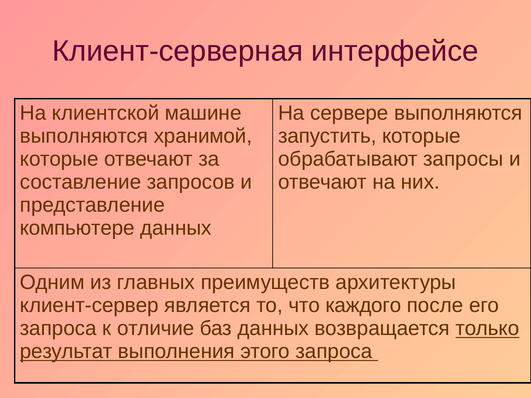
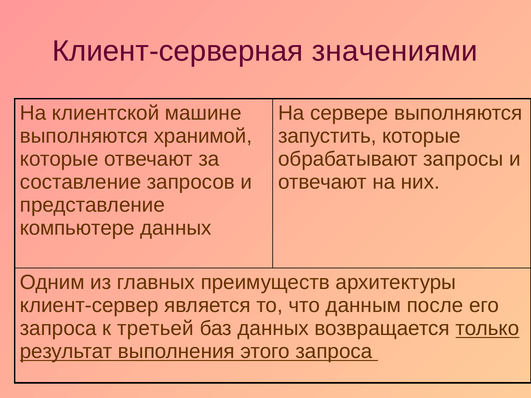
интерфейсе: интерфейсе -> значениями
каждого: каждого -> данным
отличие: отличие -> третьей
